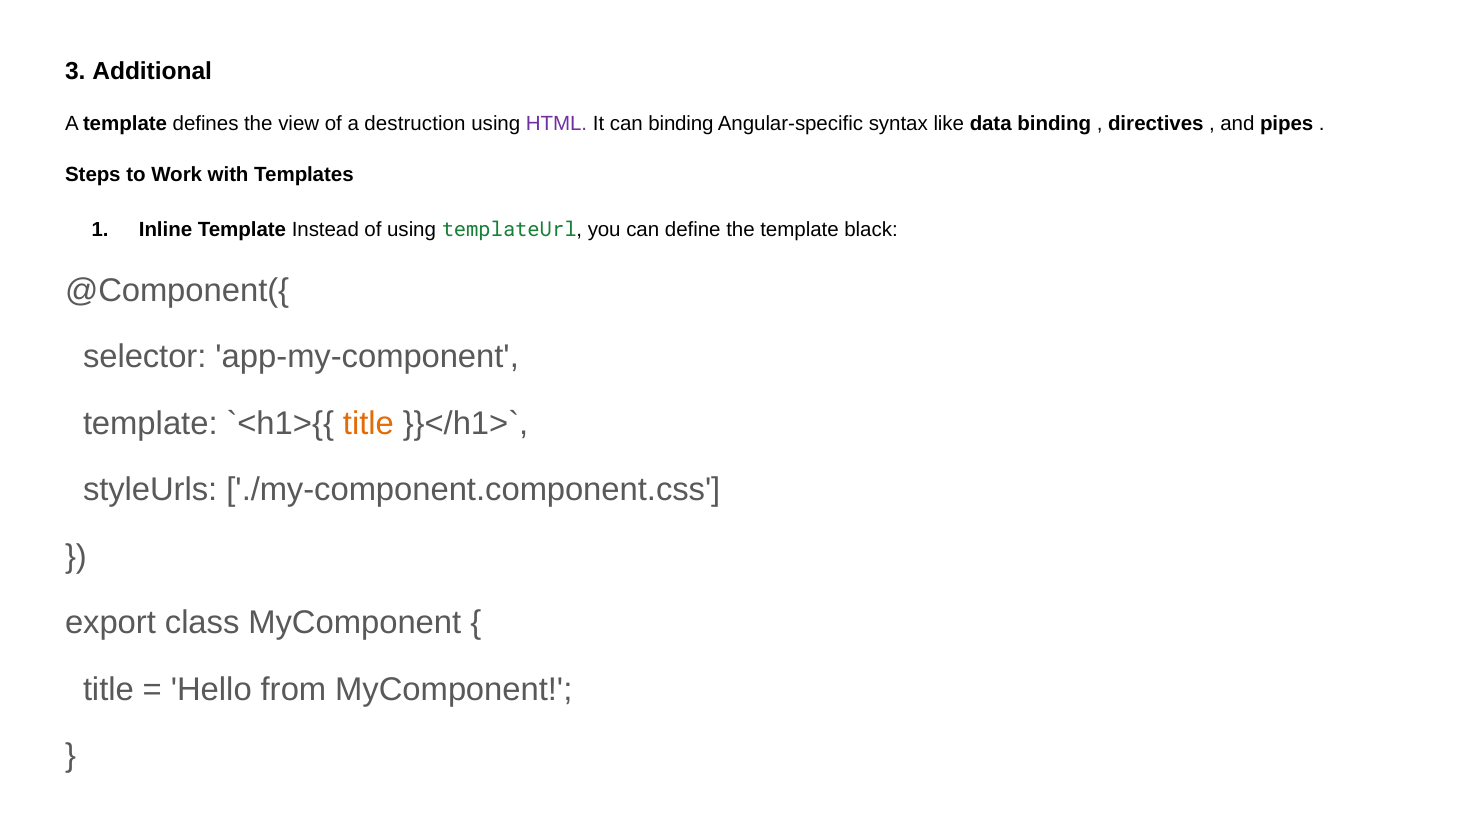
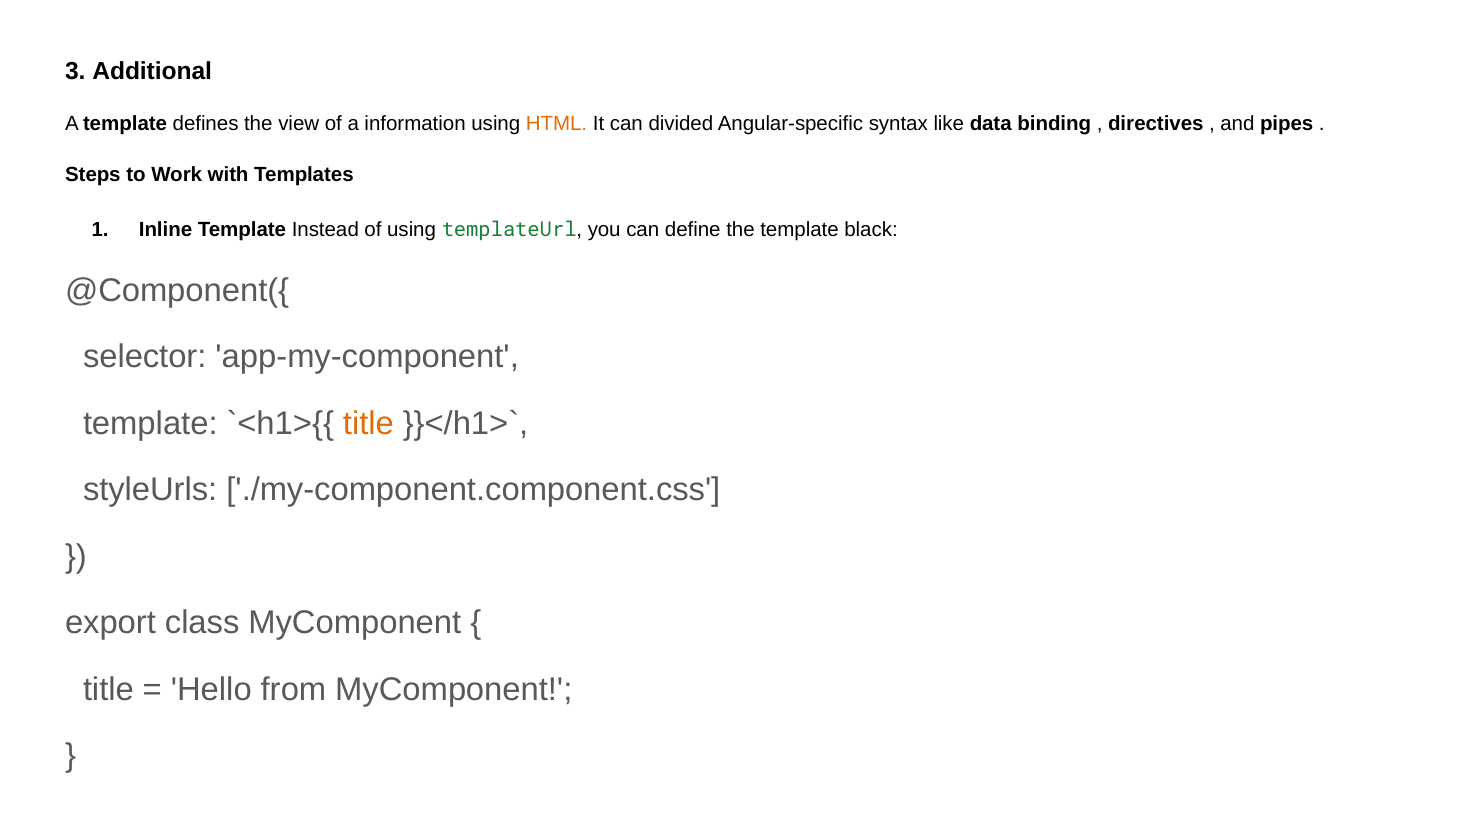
destruction: destruction -> information
HTML colour: purple -> orange
can binding: binding -> divided
